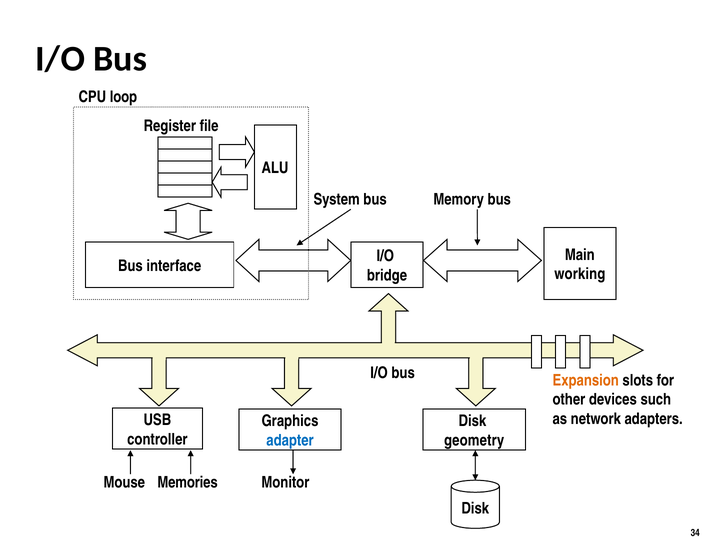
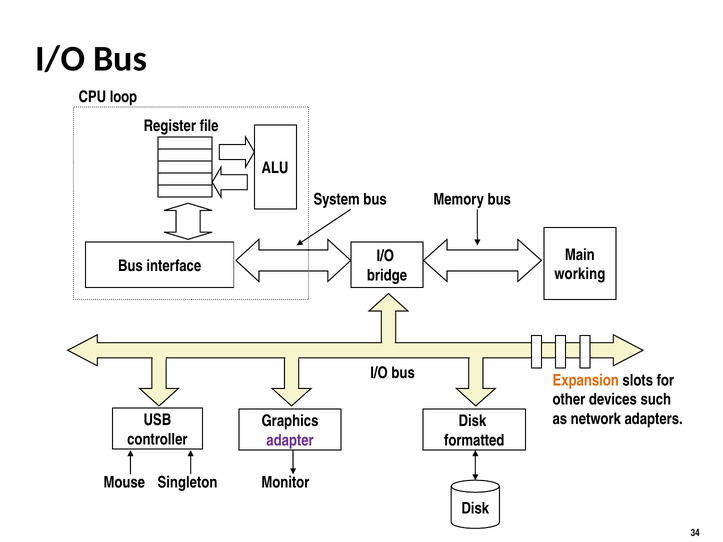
adapter colour: blue -> purple
geometry: geometry -> formatted
Memories: Memories -> Singleton
